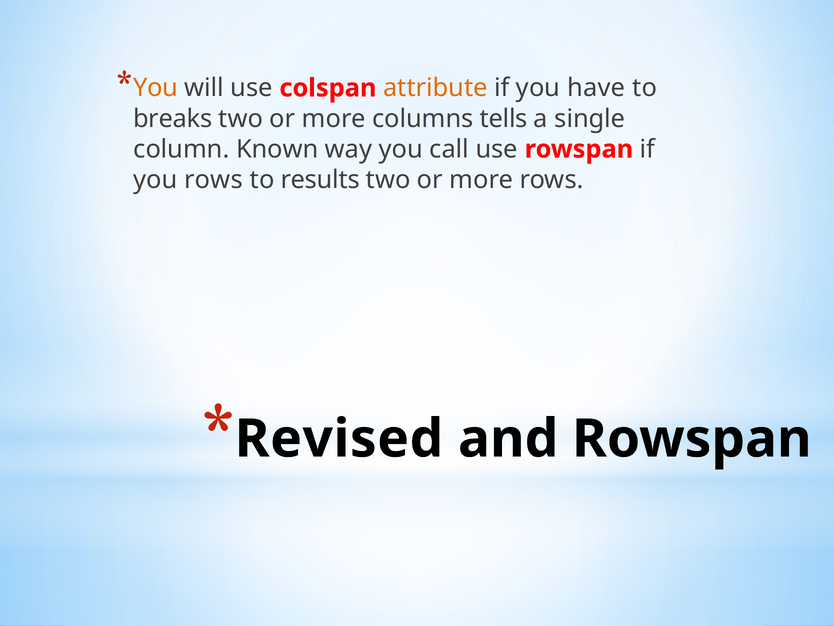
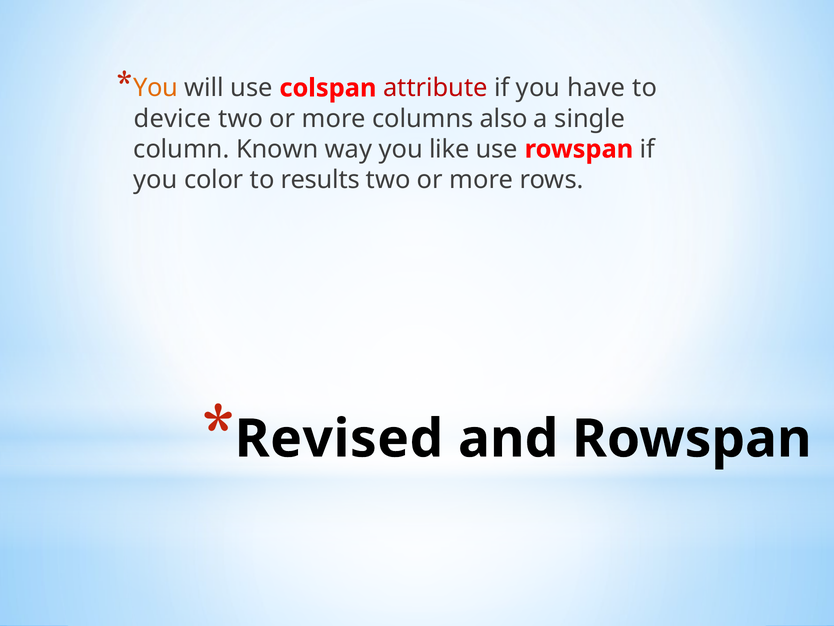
attribute colour: orange -> red
breaks: breaks -> device
tells: tells -> also
call: call -> like
you rows: rows -> color
